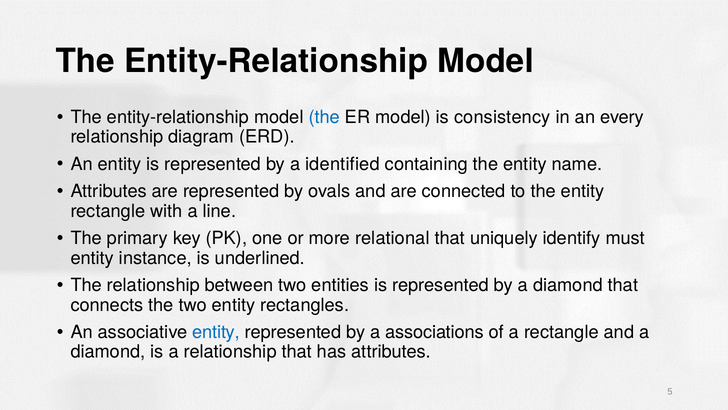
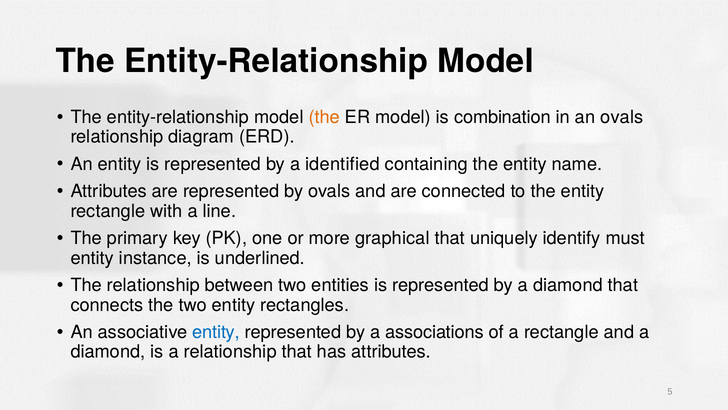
the at (324, 117) colour: blue -> orange
consistency: consistency -> combination
an every: every -> ovals
relational: relational -> graphical
